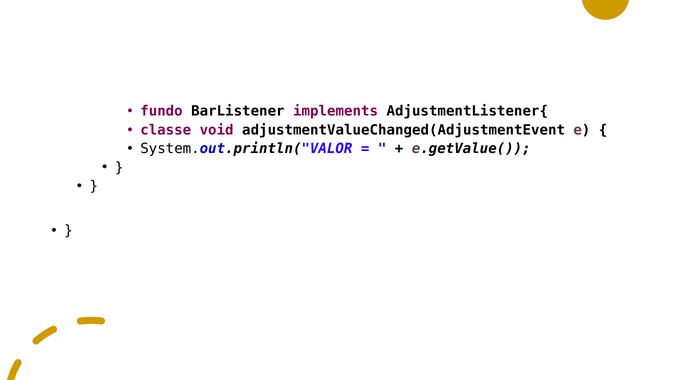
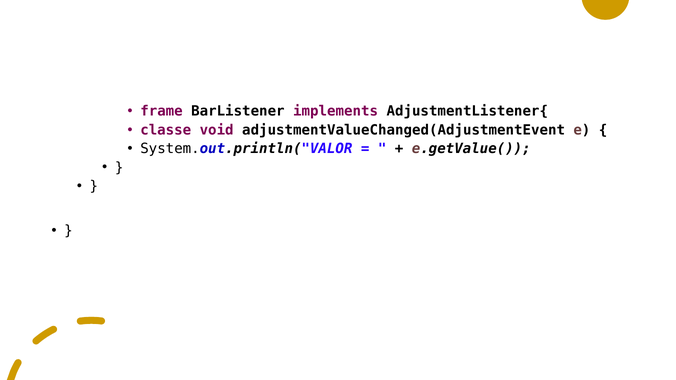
fundo: fundo -> frame
